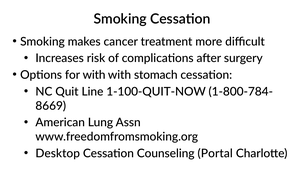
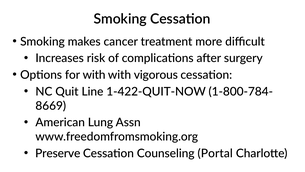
stomach: stomach -> vigorous
1-100-QUIT-NOW: 1-100-QUIT-NOW -> 1-422-QUIT-NOW
Desktop: Desktop -> Preserve
